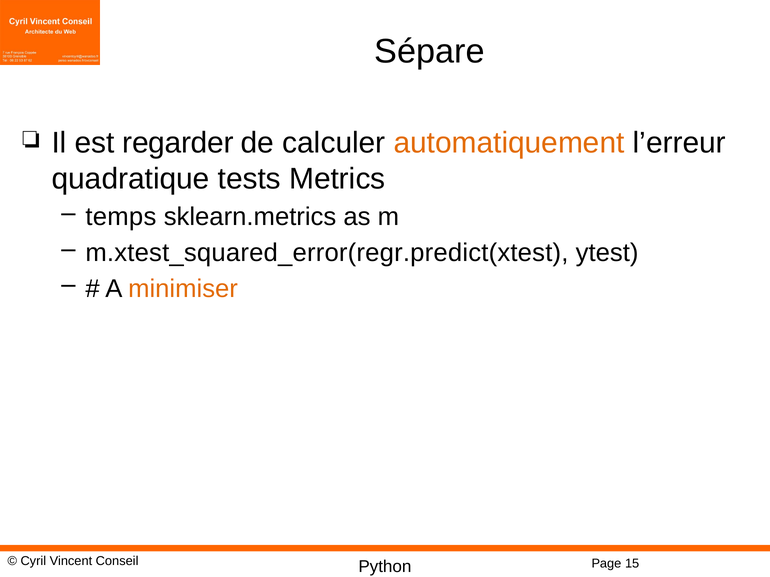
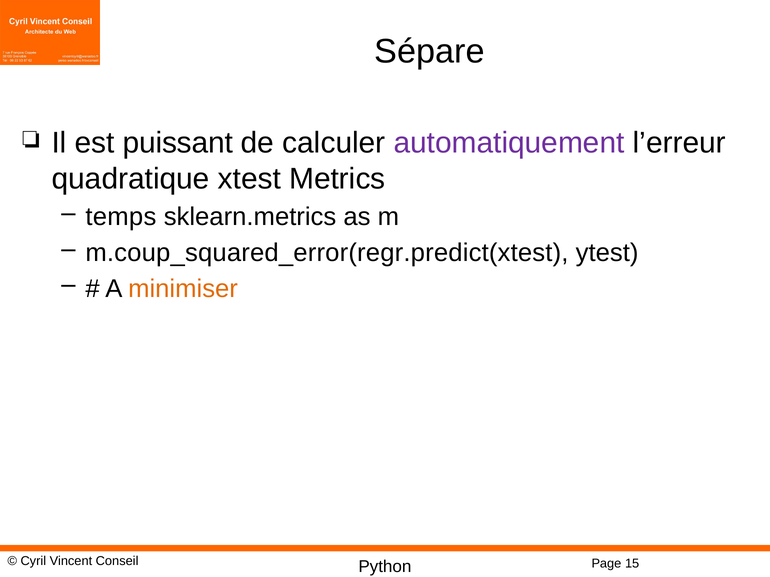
regarder: regarder -> puissant
automatiquement colour: orange -> purple
tests: tests -> xtest
m.xtest_squared_error(regr.predict(xtest: m.xtest_squared_error(regr.predict(xtest -> m.coup_squared_error(regr.predict(xtest
